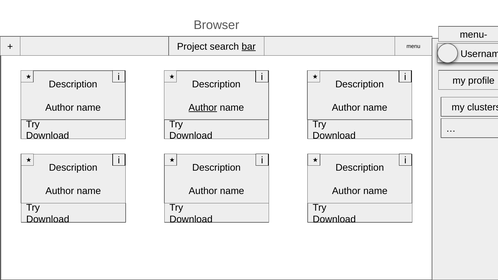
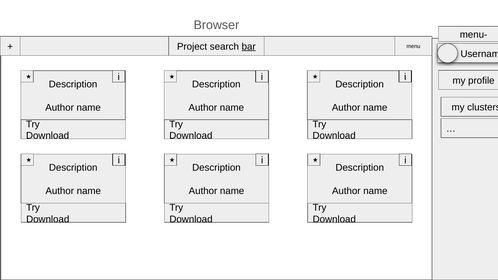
Author at (203, 108) underline: present -> none
